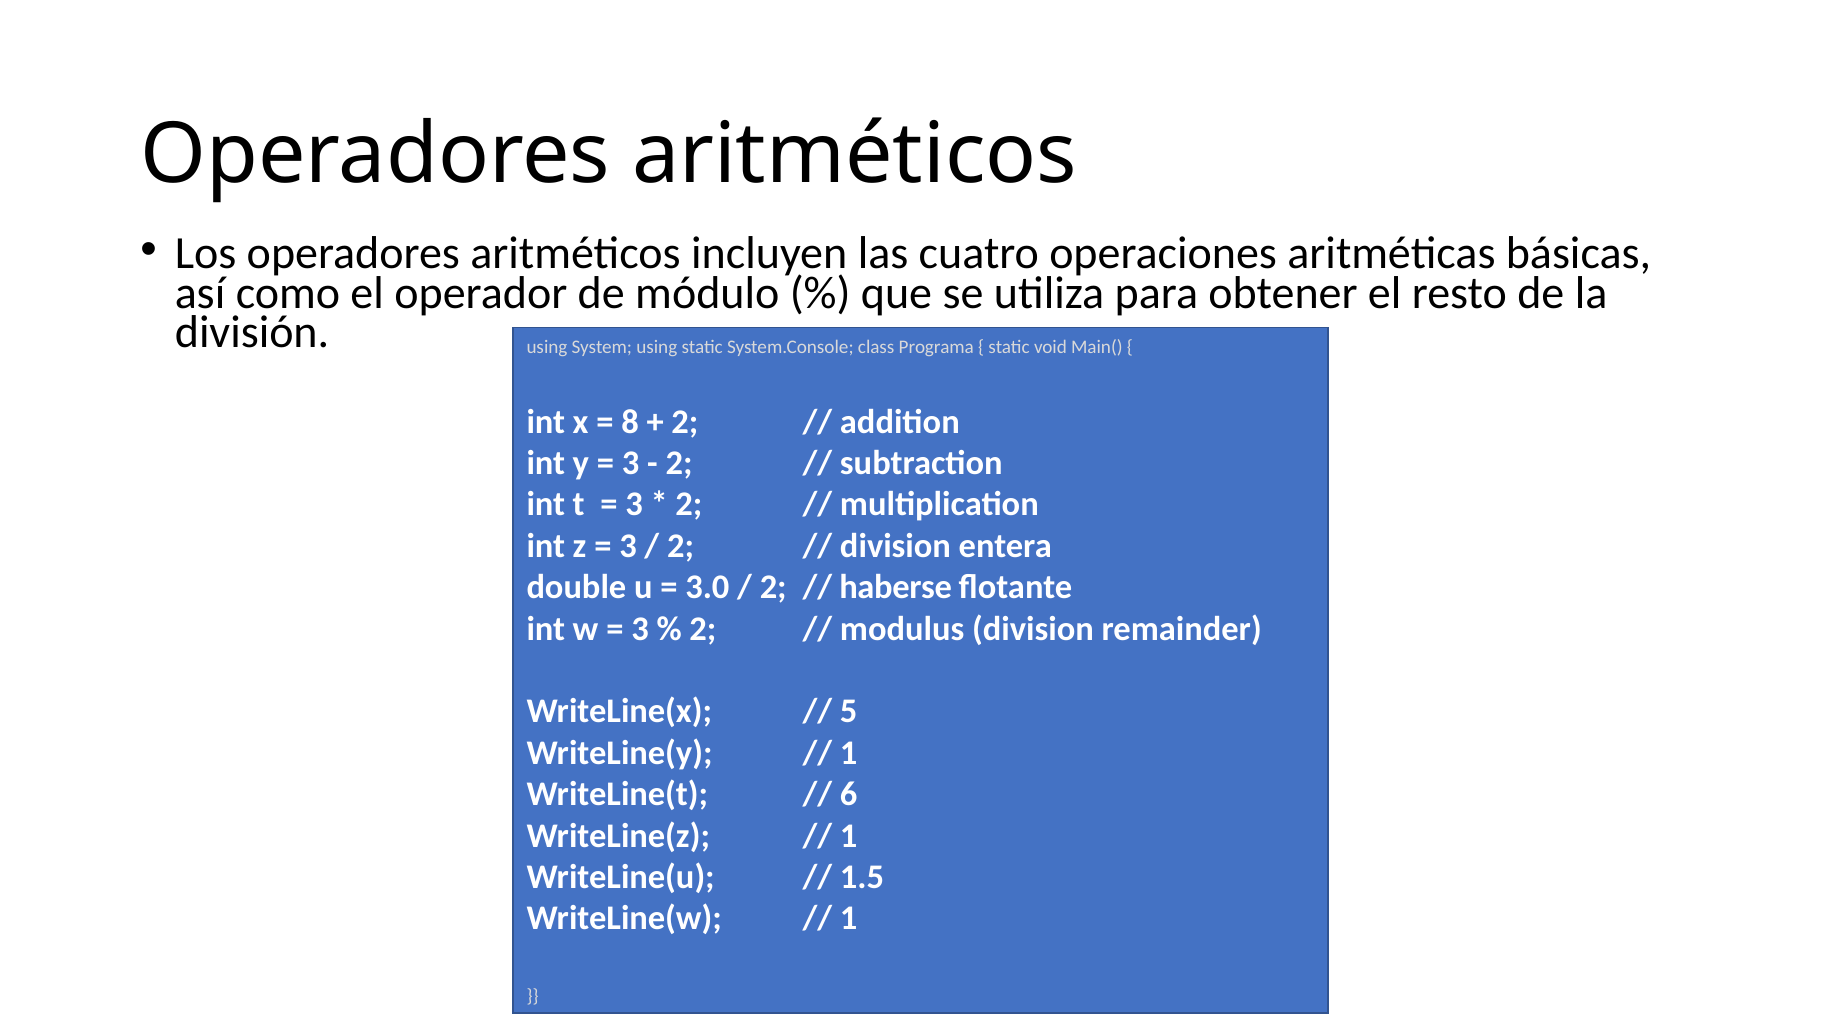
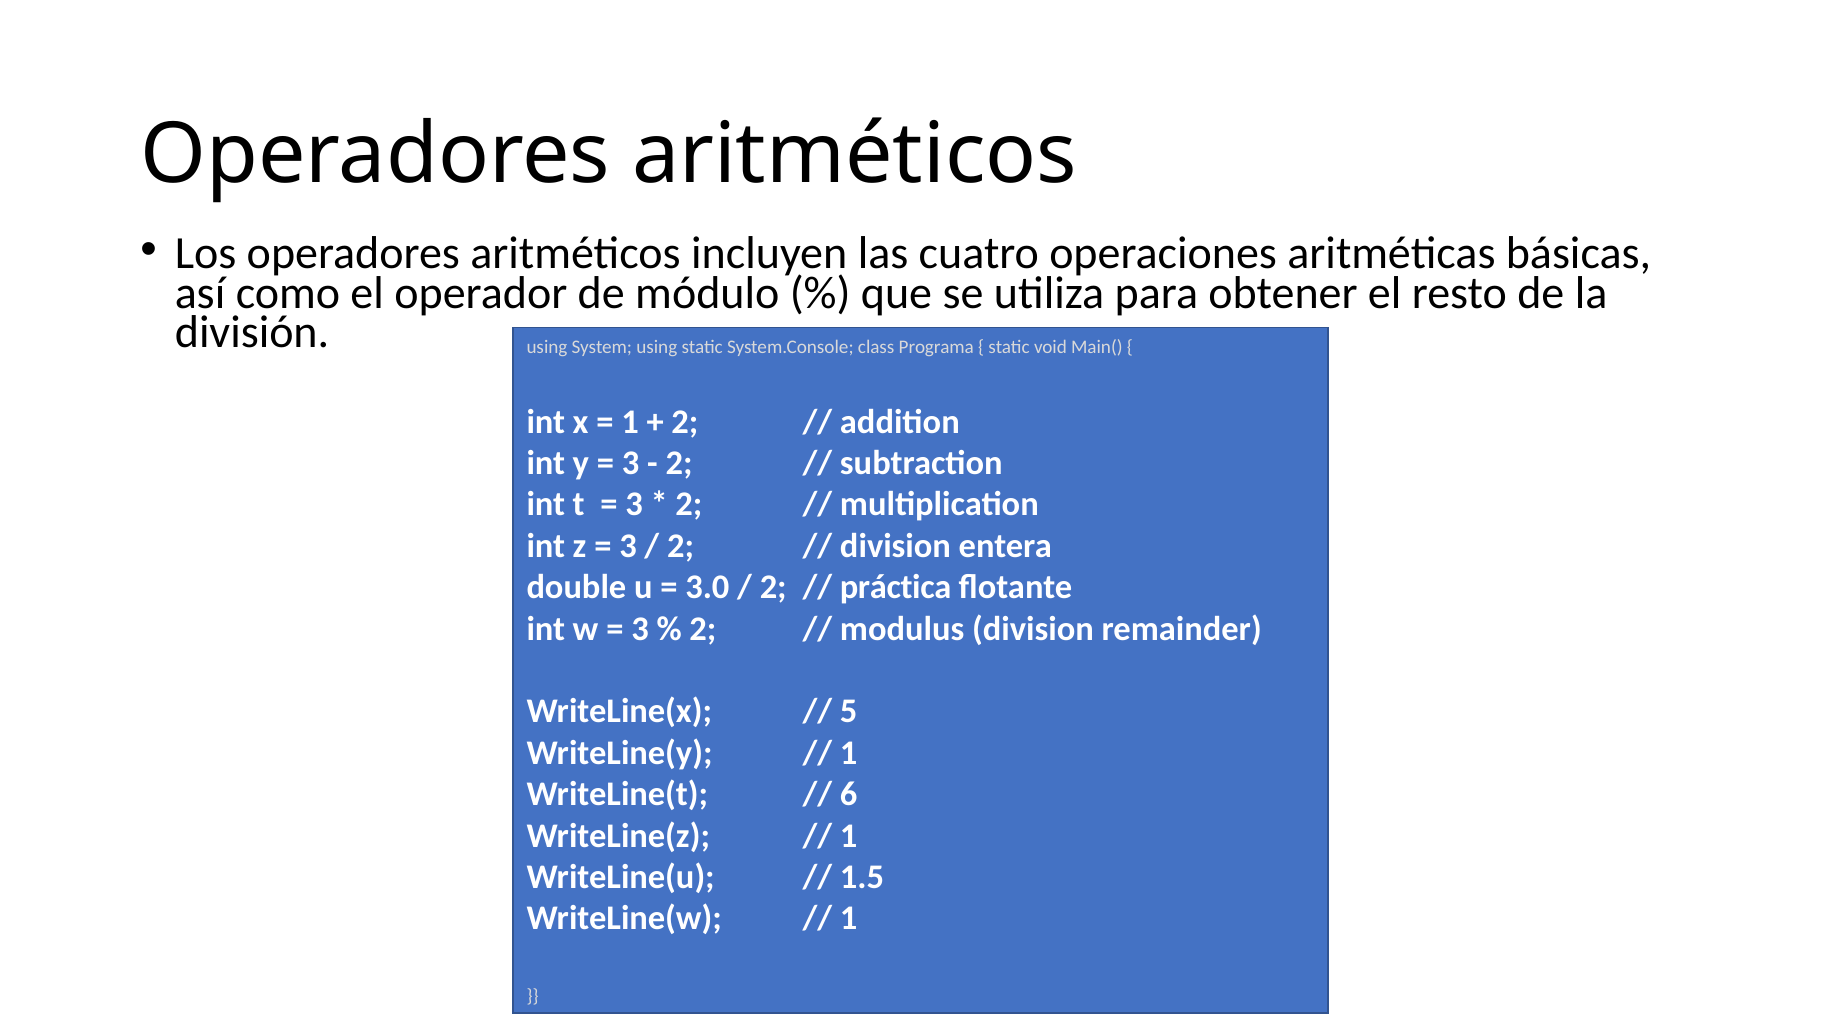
8 at (630, 422): 8 -> 1
haberse: haberse -> práctica
